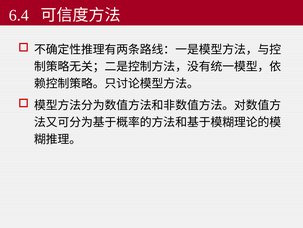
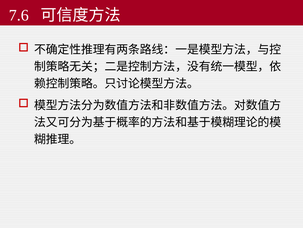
6.4: 6.4 -> 7.6
